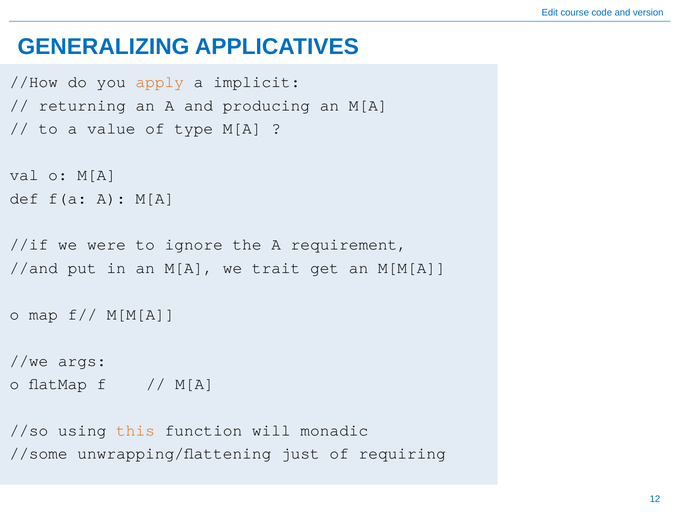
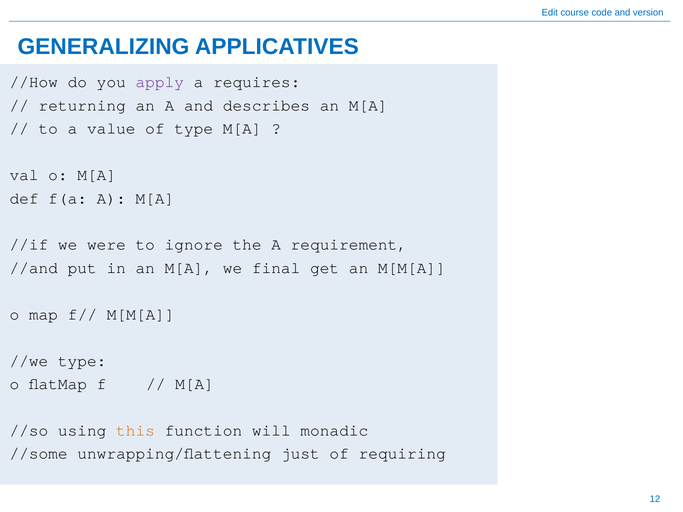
apply colour: orange -> purple
implicit: implicit -> requires
producing: producing -> describes
trait: trait -> final
//we args: args -> type
